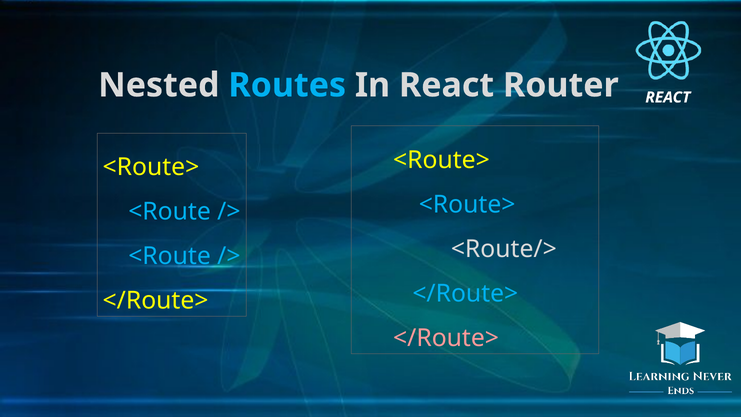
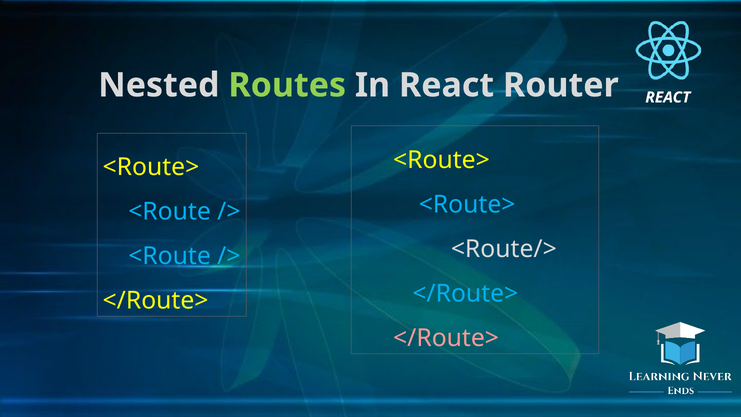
Routes colour: light blue -> light green
